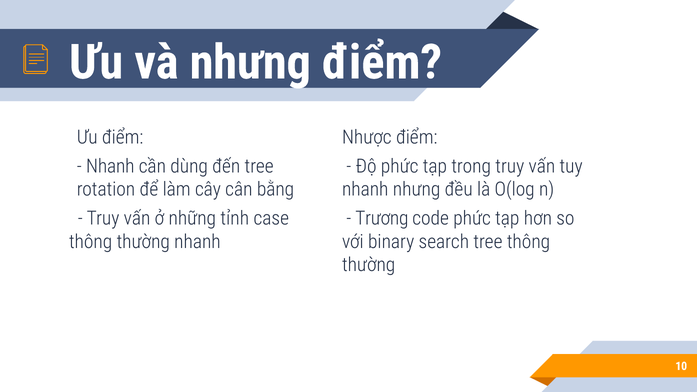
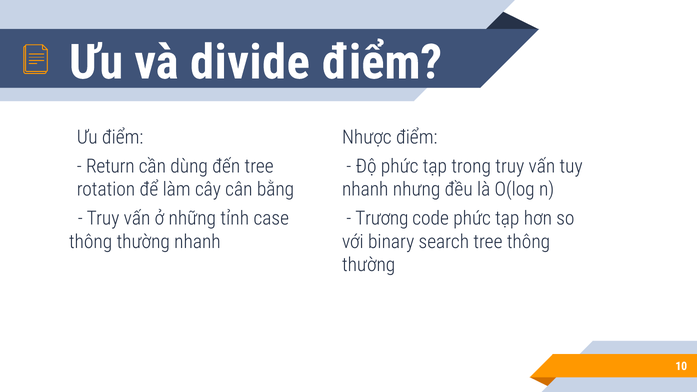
và nhưng: nhưng -> divide
Nhanh at (110, 166): Nhanh -> Return
